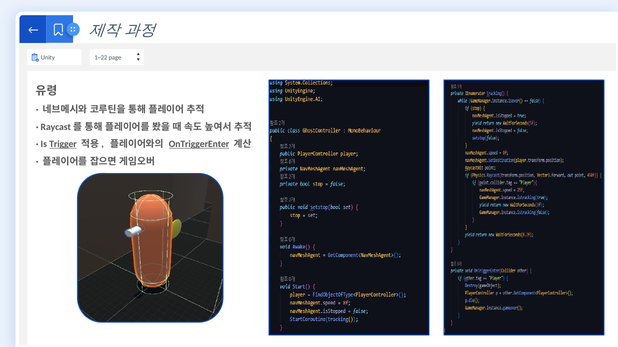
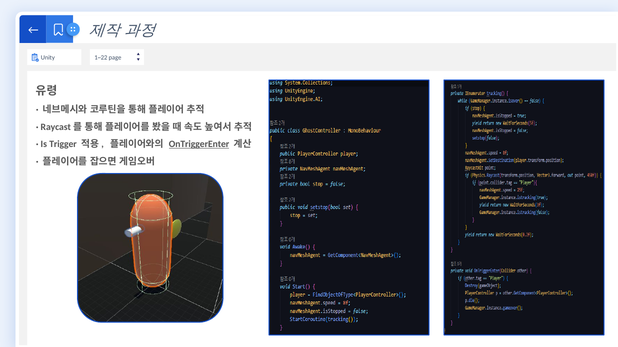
Trigger underline: present -> none
